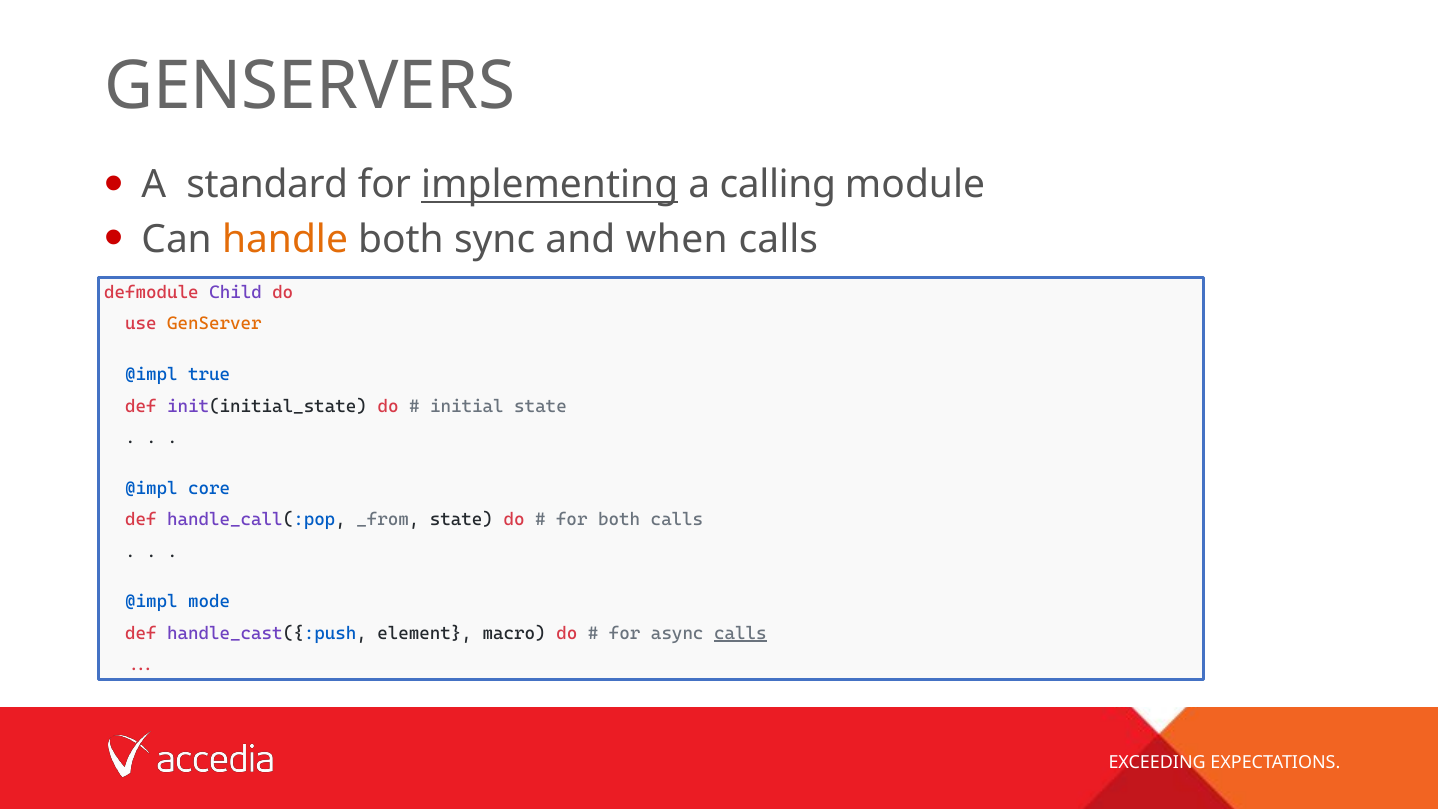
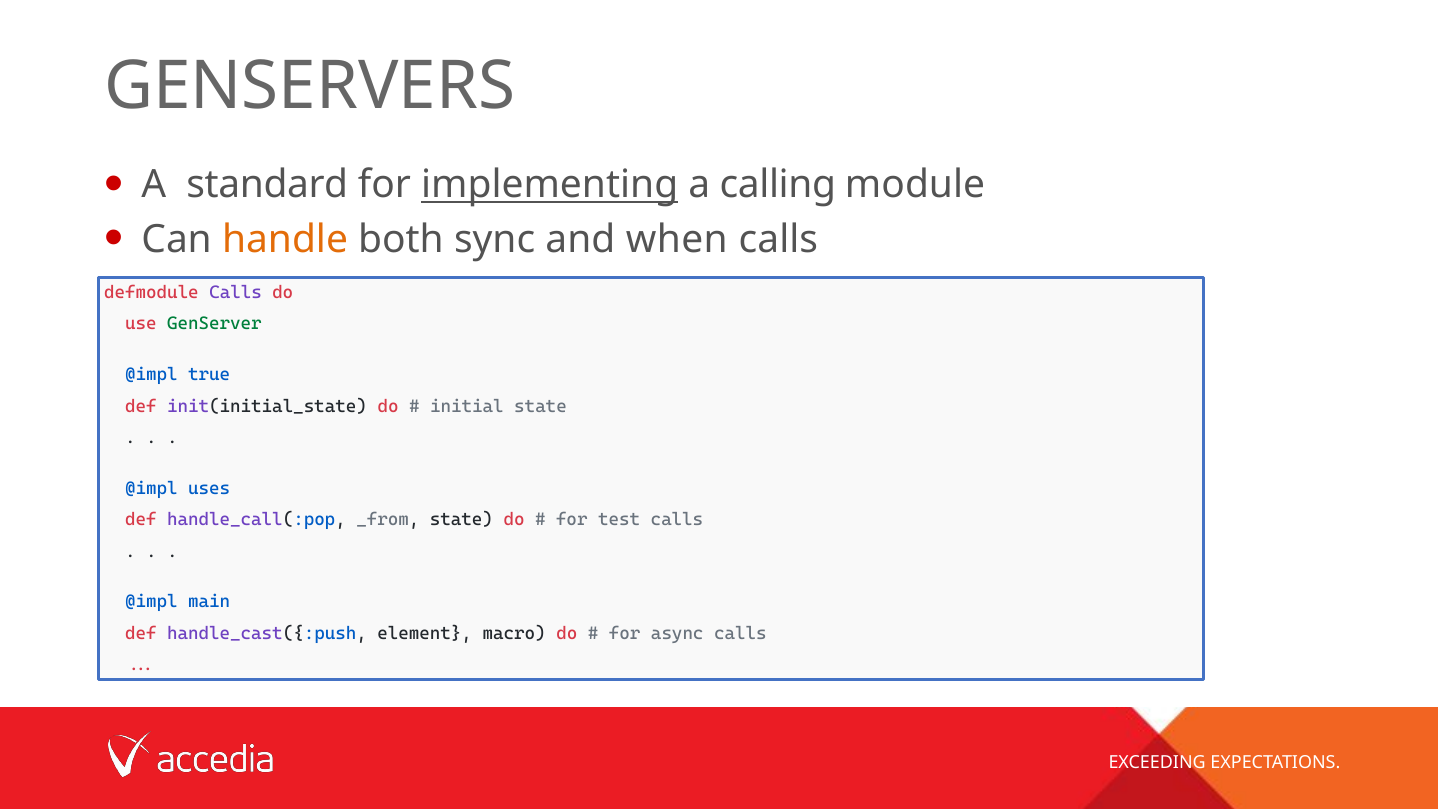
defmodule Child: Child -> Calls
GenServer colour: orange -> green
core: core -> uses
for both: both -> test
mode: mode -> main
calls at (740, 633) underline: present -> none
